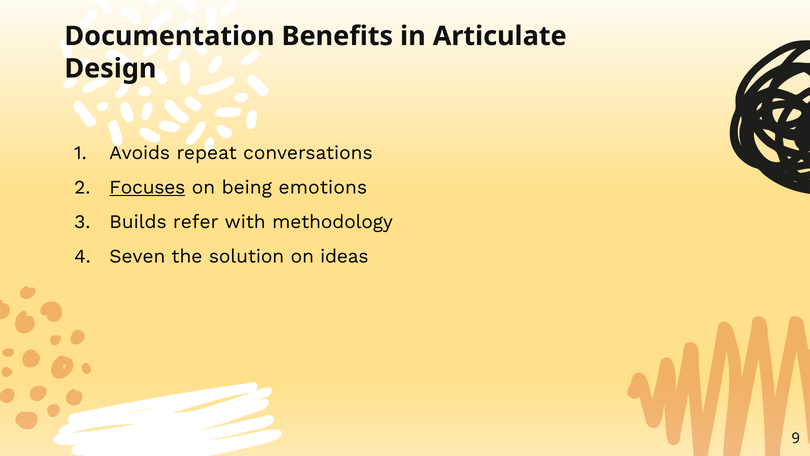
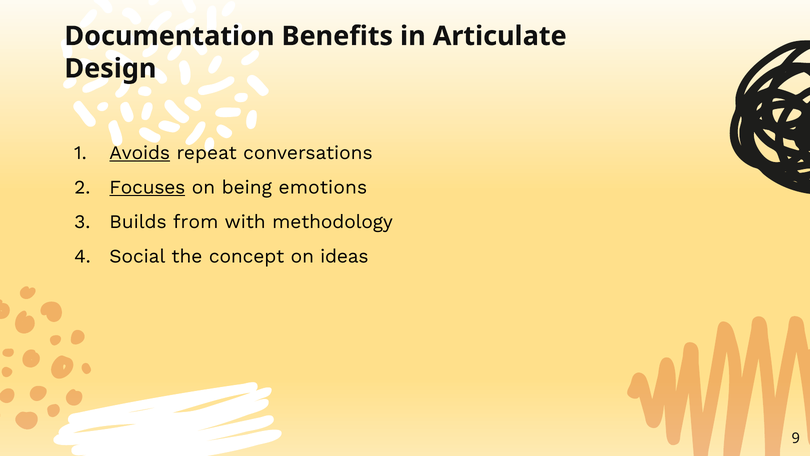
Avoids underline: none -> present
refer: refer -> from
Seven: Seven -> Social
solution: solution -> concept
